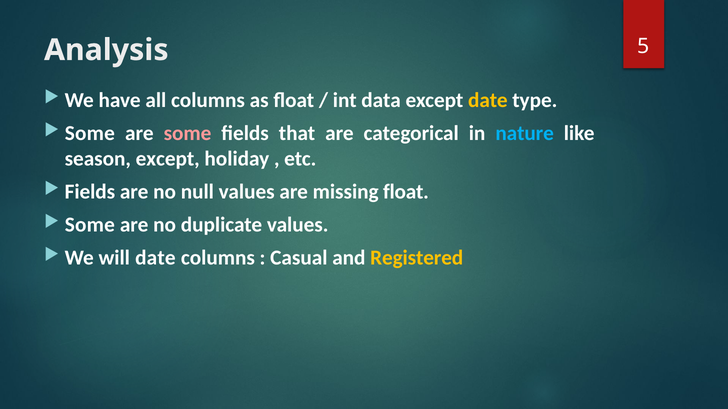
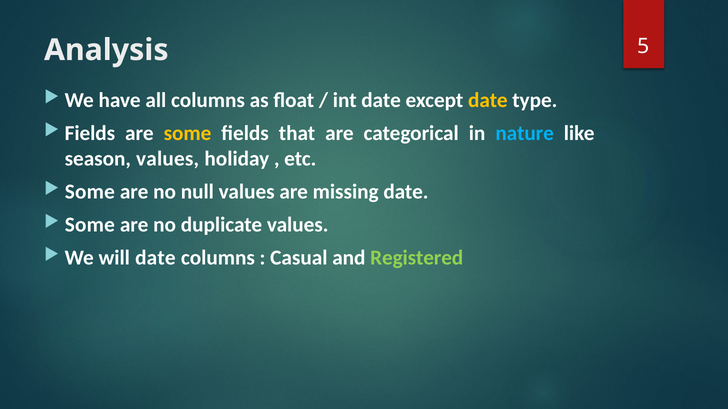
int data: data -> date
Some at (90, 134): Some -> Fields
some at (187, 134) colour: pink -> yellow
season except: except -> values
Fields at (90, 192): Fields -> Some
missing float: float -> date
Registered colour: yellow -> light green
